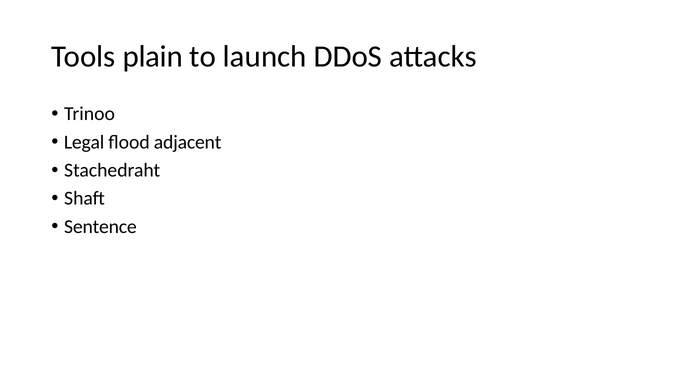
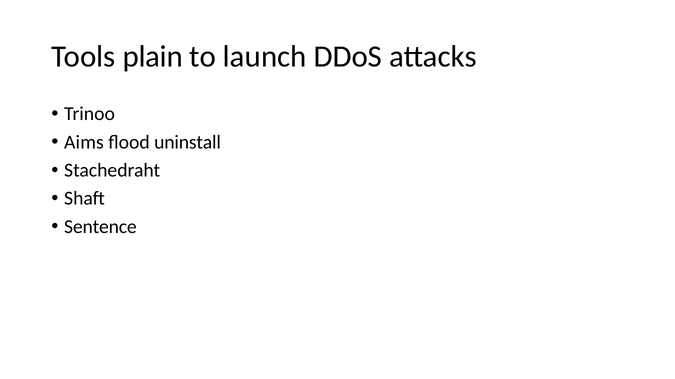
Legal: Legal -> Aims
adjacent: adjacent -> uninstall
